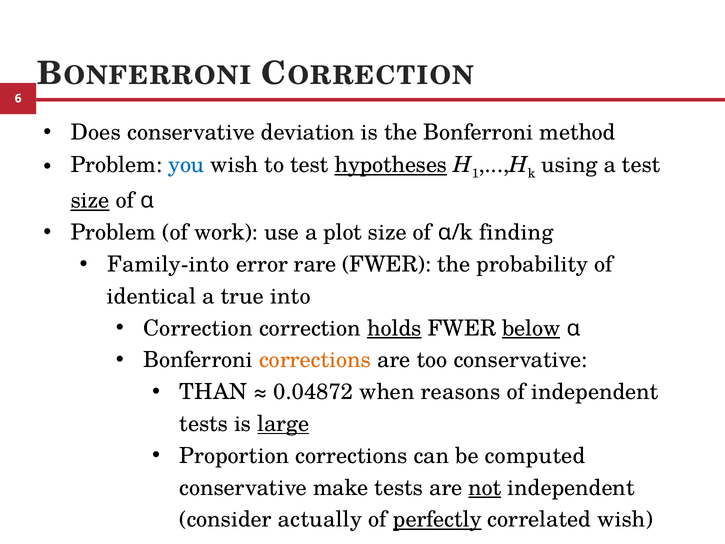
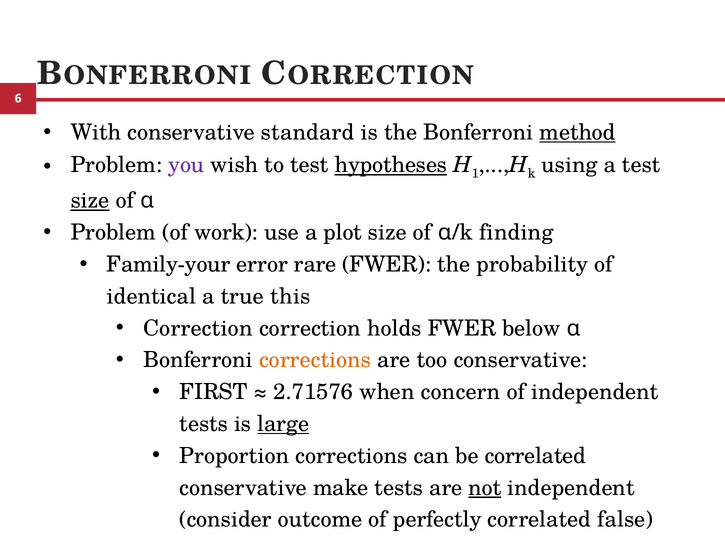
Does: Does -> With
deviation: deviation -> standard
method underline: none -> present
you colour: blue -> purple
Family-into: Family-into -> Family-your
into: into -> this
holds underline: present -> none
below underline: present -> none
THAN: THAN -> FIRST
0.04872: 0.04872 -> 2.71576
reasons: reasons -> concern
be computed: computed -> correlated
actually: actually -> outcome
perfectly underline: present -> none
correlated wish: wish -> false
